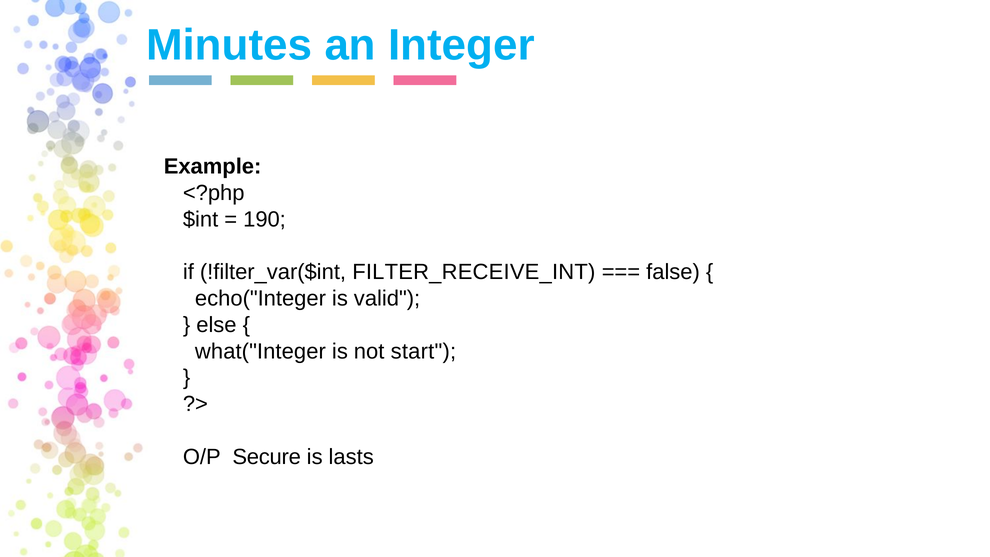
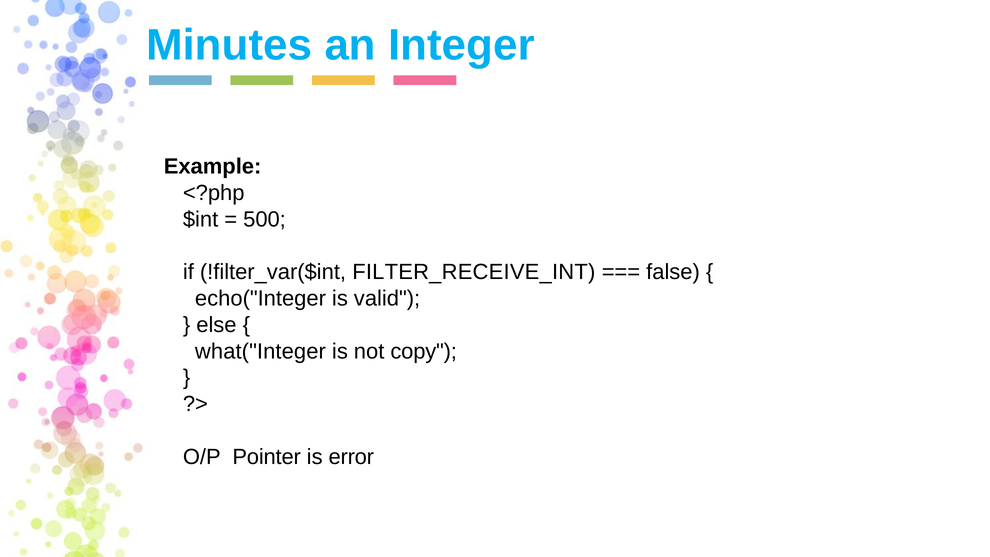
190: 190 -> 500
start: start -> copy
Secure: Secure -> Pointer
lasts: lasts -> error
